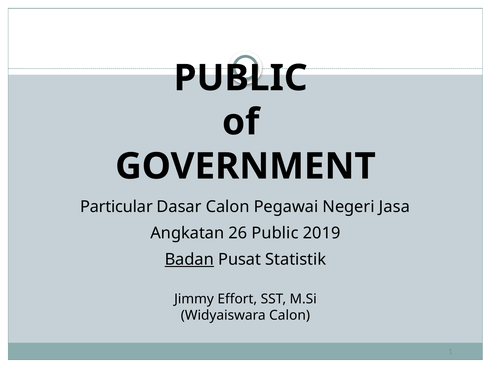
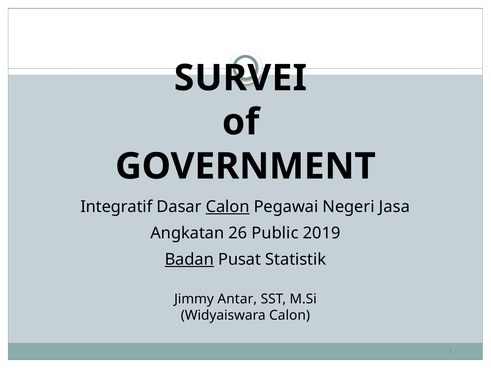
PUBLIC at (241, 78): PUBLIC -> SURVEI
Particular: Particular -> Integratif
Calon at (228, 207) underline: none -> present
Effort: Effort -> Antar
